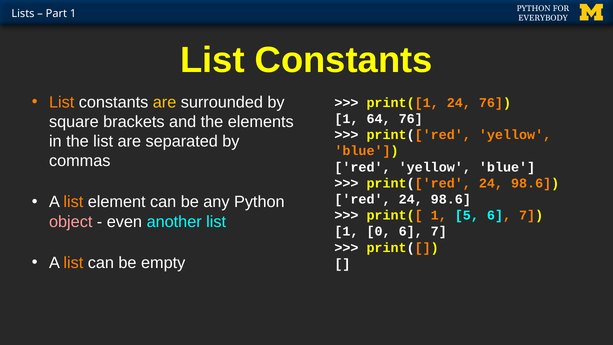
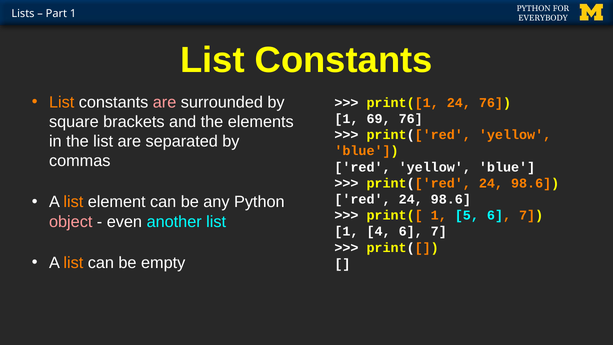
are at (165, 102) colour: yellow -> pink
64: 64 -> 69
0: 0 -> 4
